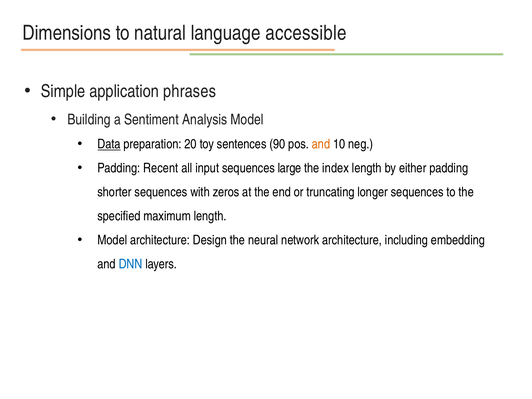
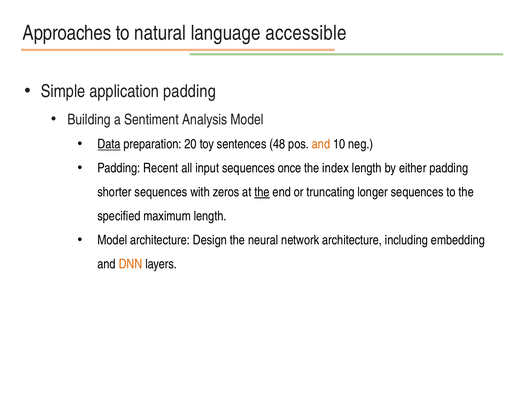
Dimensions: Dimensions -> Approaches
application phrases: phrases -> padding
90: 90 -> 48
large: large -> once
the at (262, 192) underline: none -> present
DNN colour: blue -> orange
